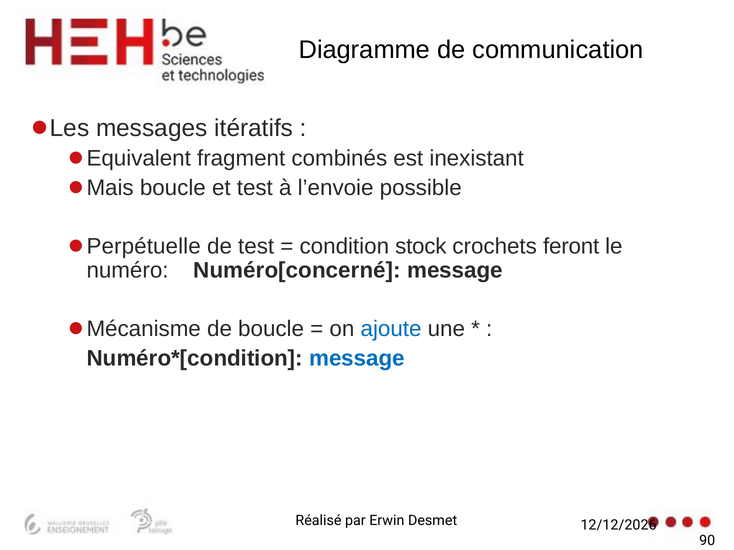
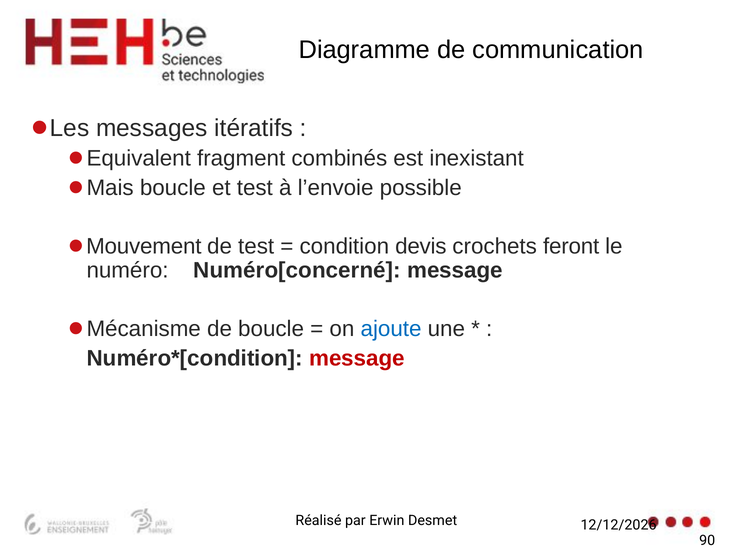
Perpétuelle: Perpétuelle -> Mouvement
stock: stock -> devis
message at (357, 359) colour: blue -> red
